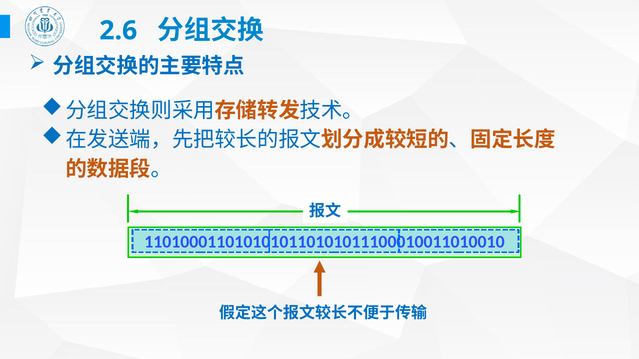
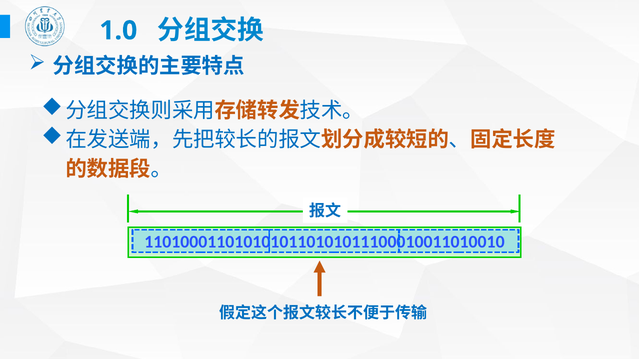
2.6: 2.6 -> 1.0
